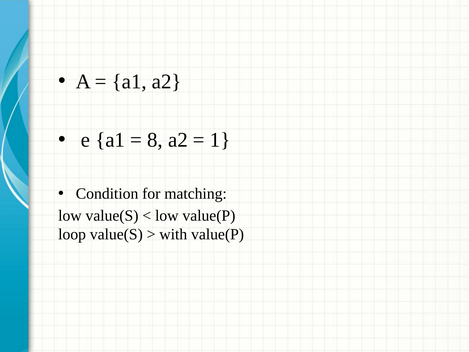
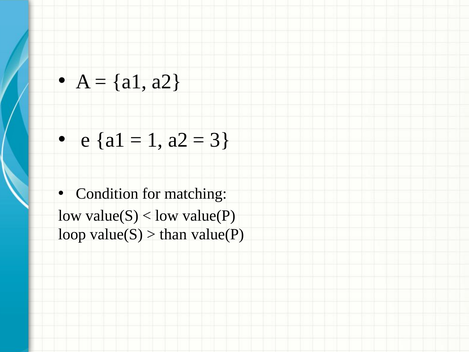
8: 8 -> 1
1: 1 -> 3
with: with -> than
